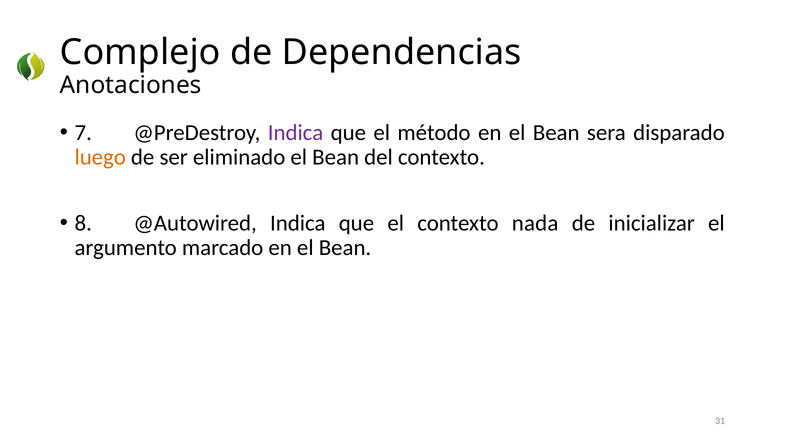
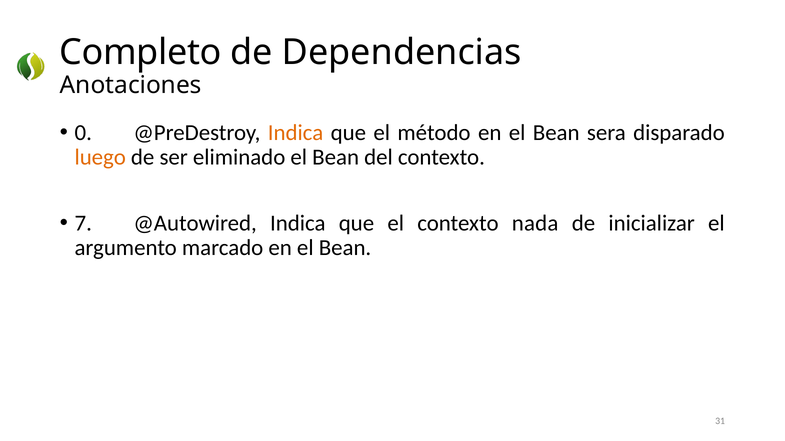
Complejo: Complejo -> Completo
7: 7 -> 0
Indica at (296, 133) colour: purple -> orange
8: 8 -> 7
